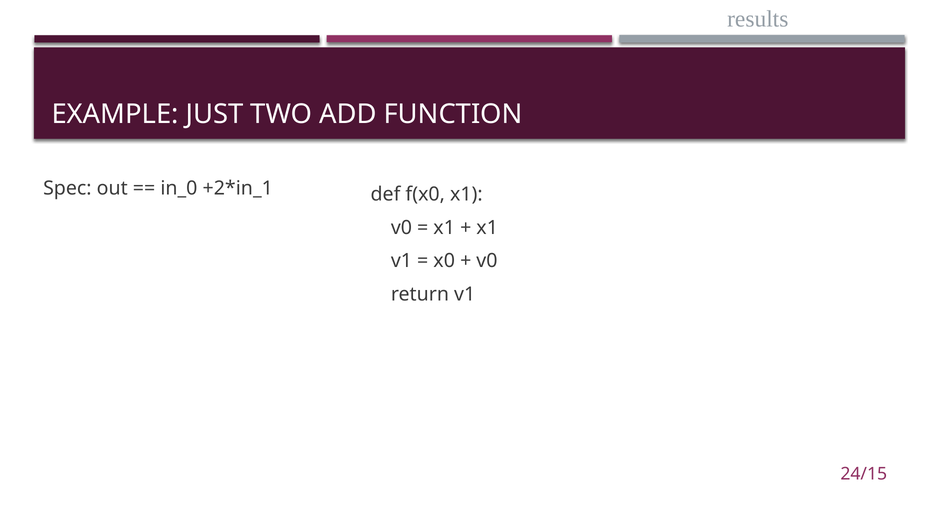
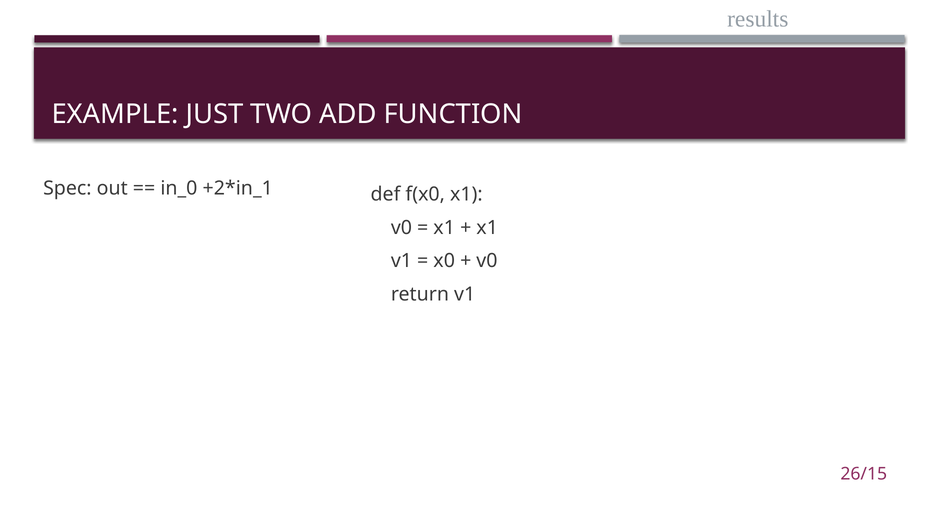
24/15: 24/15 -> 26/15
